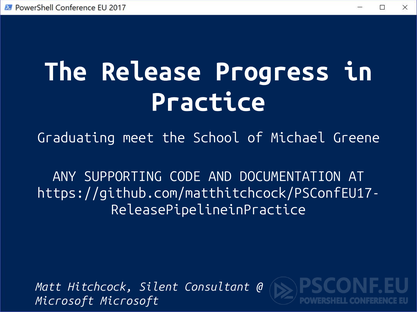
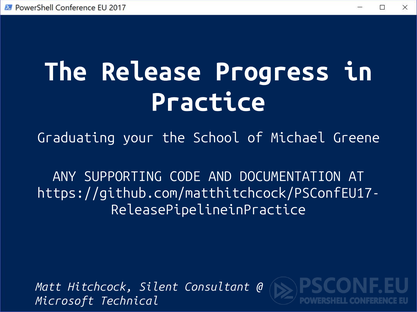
meet: meet -> your
Microsoft Microsoft: Microsoft -> Technical
